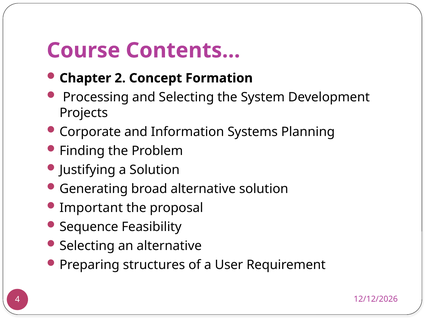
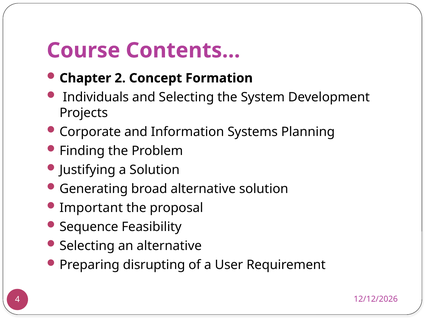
Processing: Processing -> Individuals
structures: structures -> disrupting
